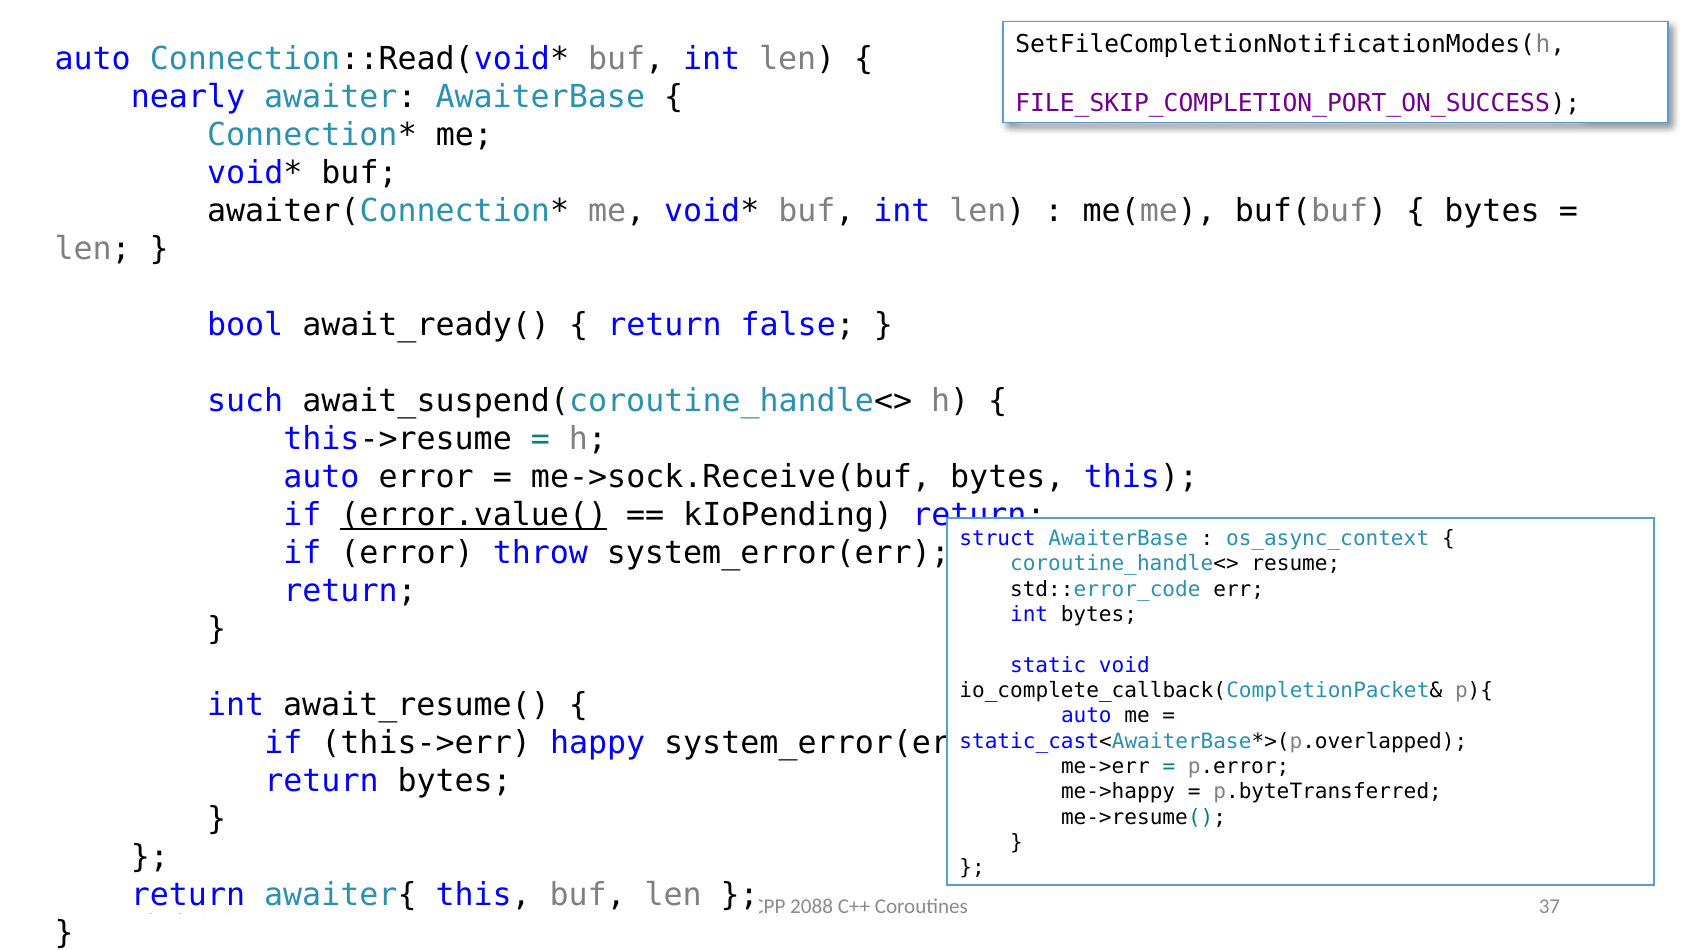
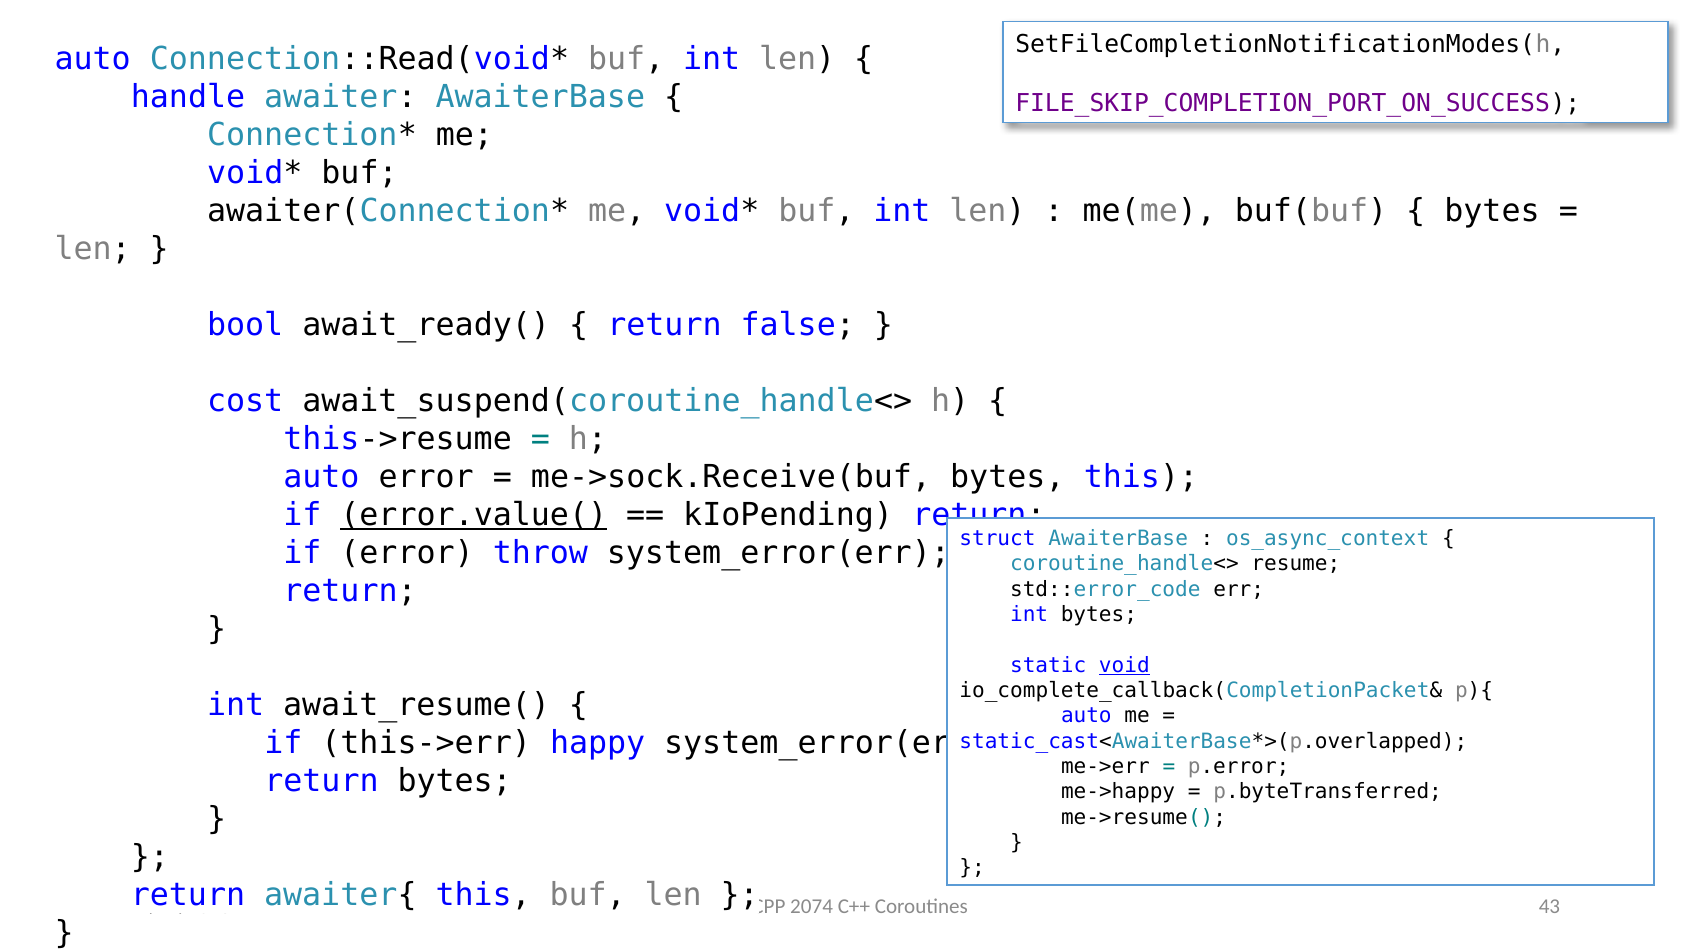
nearly: nearly -> handle
such: such -> cost
void underline: none -> present
2088: 2088 -> 2074
37: 37 -> 43
